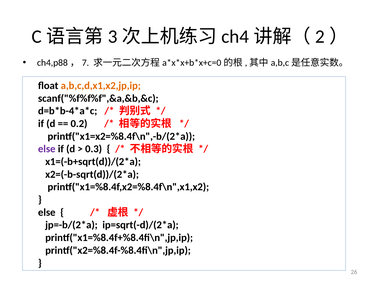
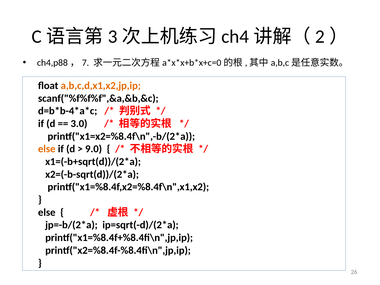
0.2: 0.2 -> 3.0
else at (47, 149) colour: purple -> orange
0.3: 0.3 -> 9.0
